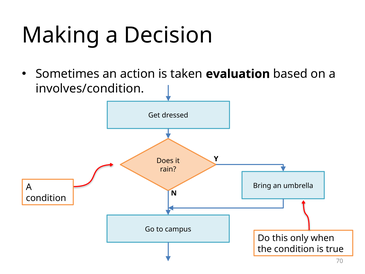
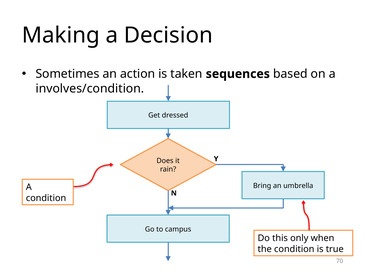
evaluation: evaluation -> sequences
